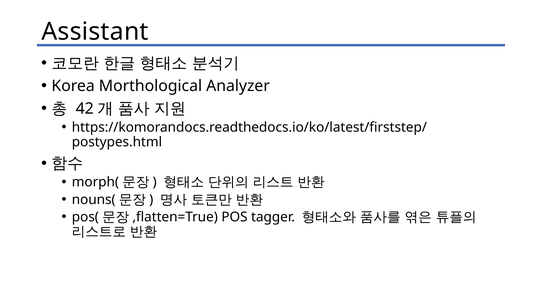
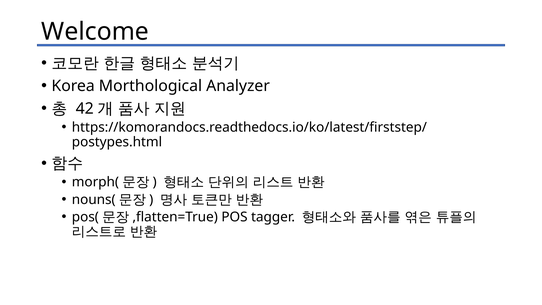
Assistant: Assistant -> Welcome
